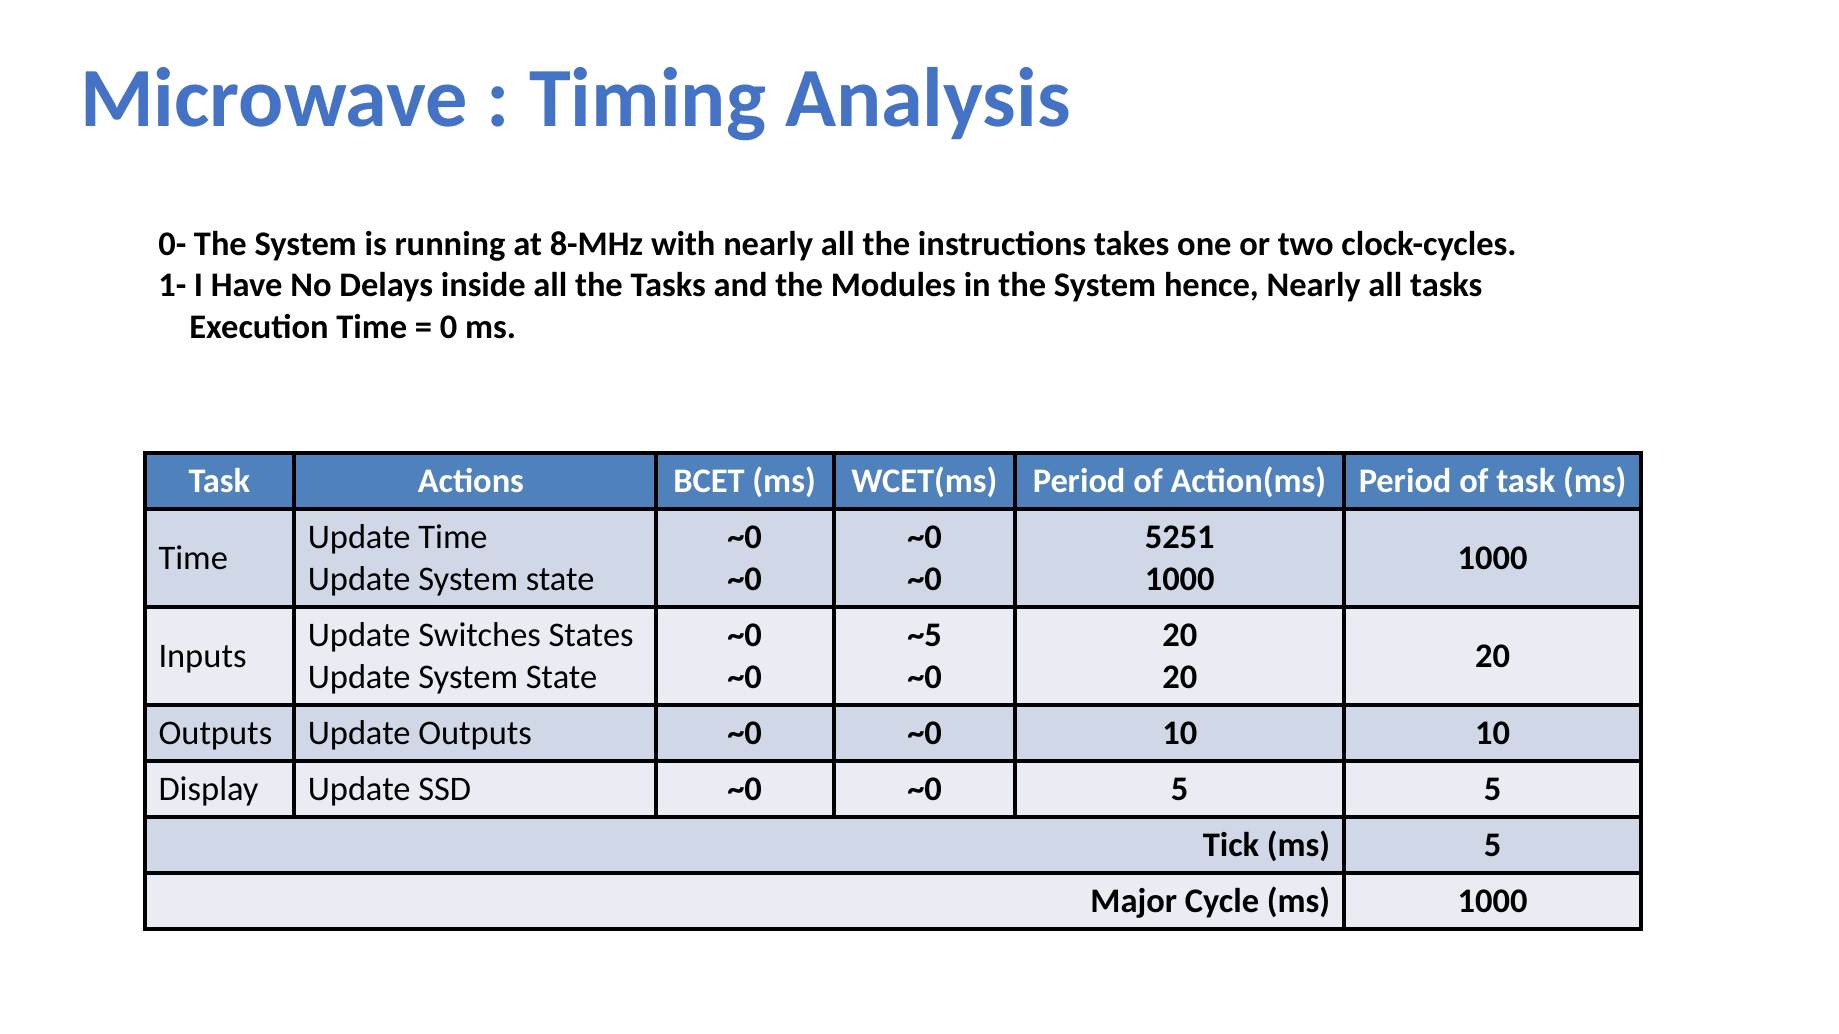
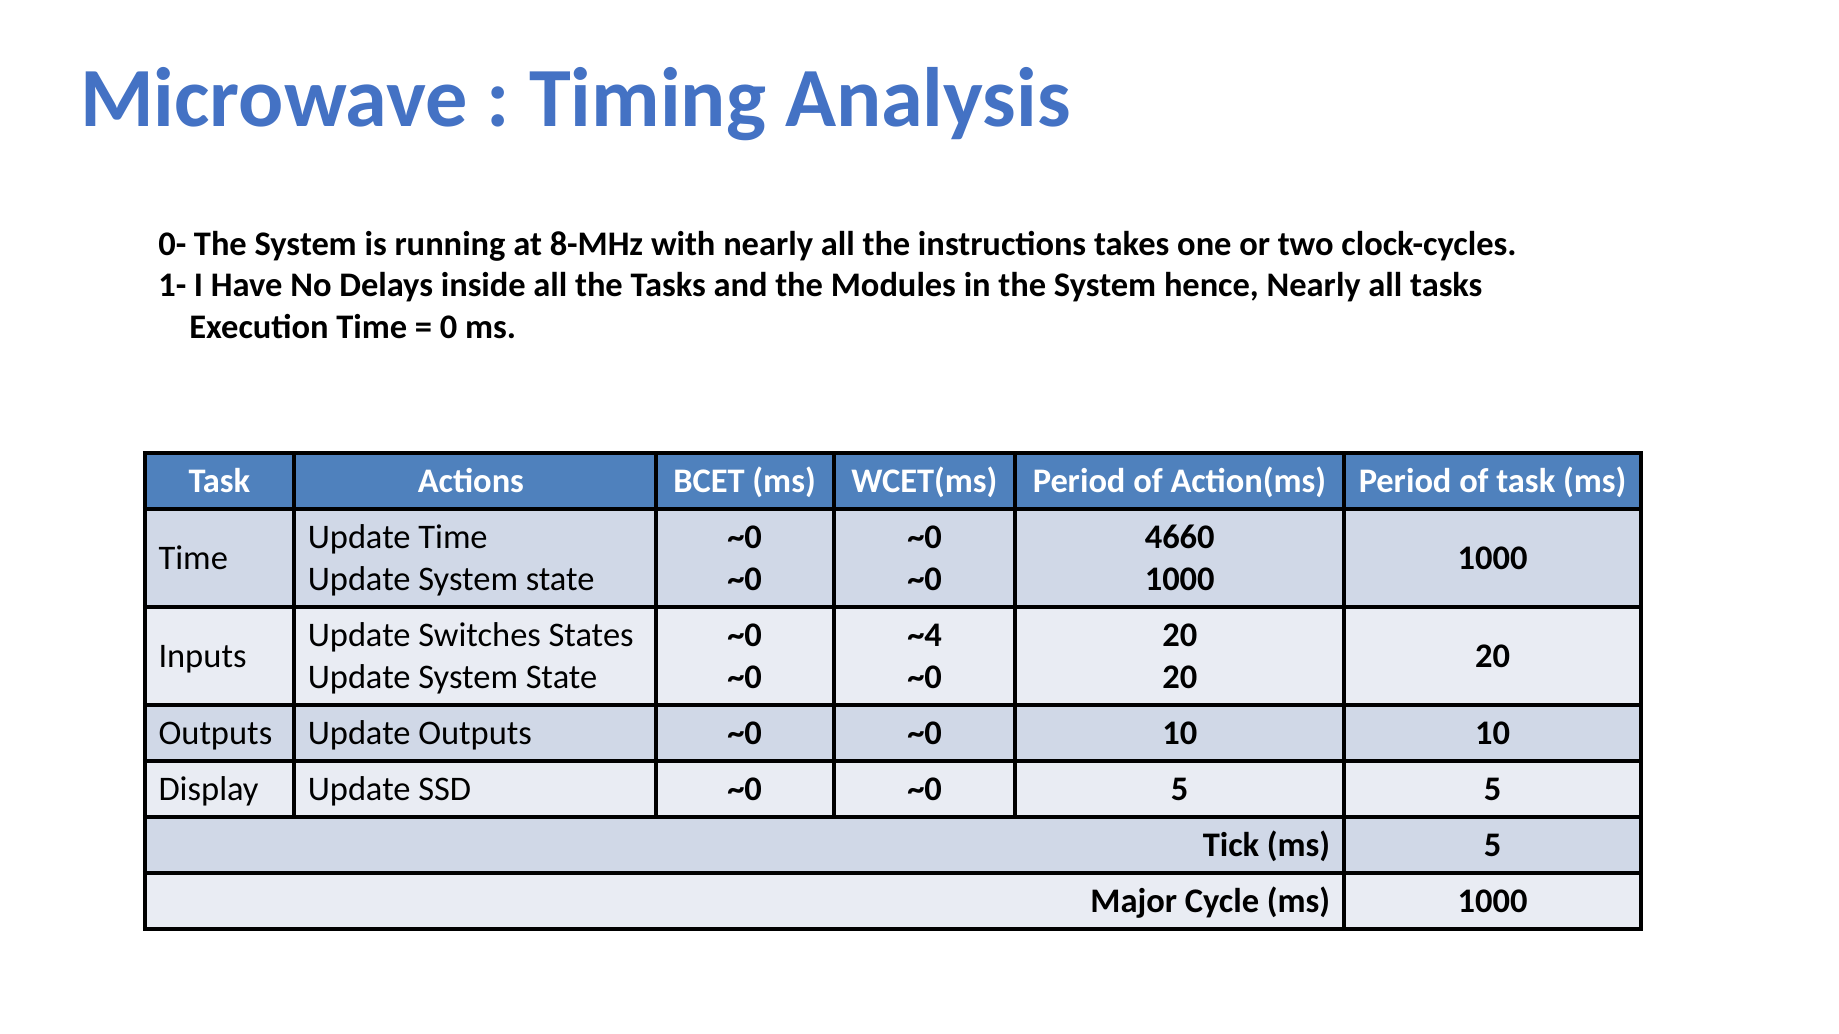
5251: 5251 -> 4660
~5: ~5 -> ~4
